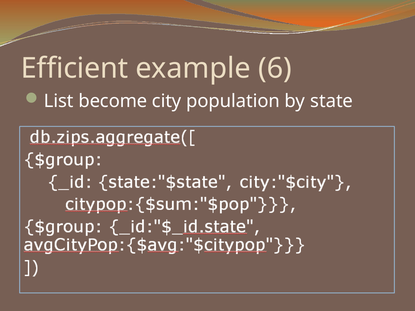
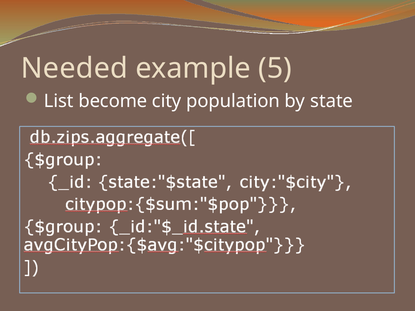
Efficient: Efficient -> Needed
6: 6 -> 5
